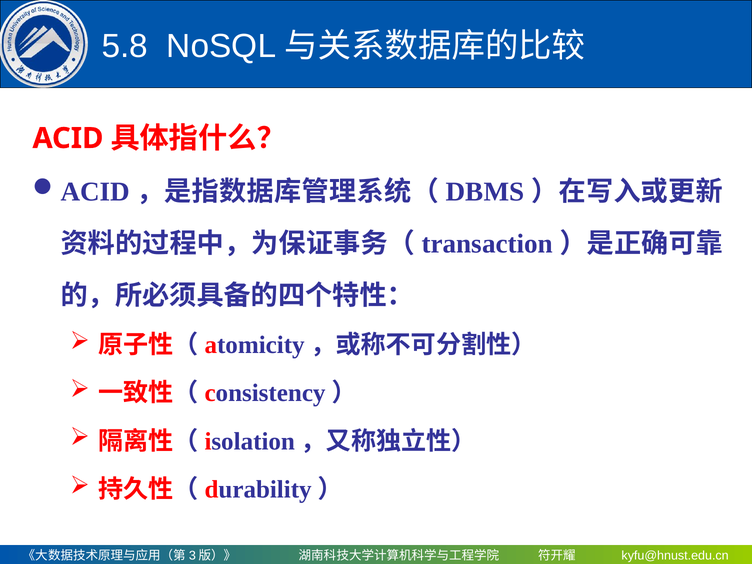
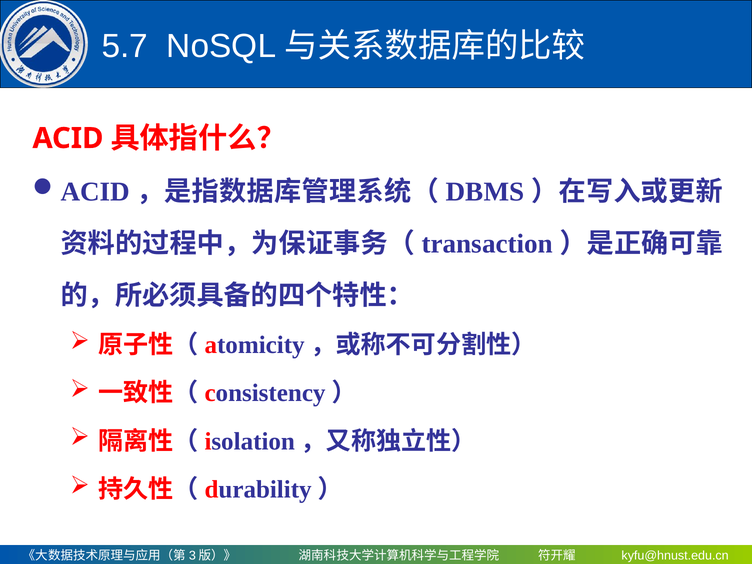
5.8: 5.8 -> 5.7
